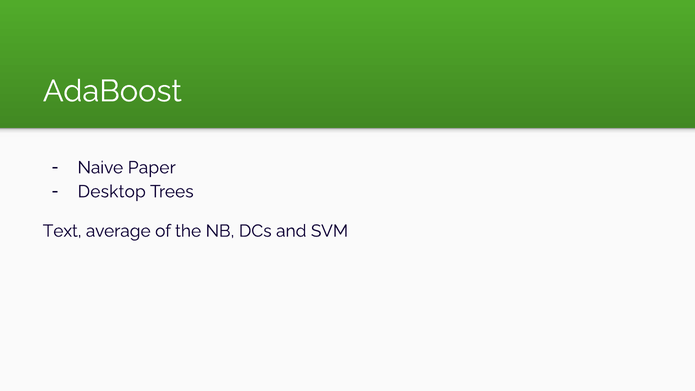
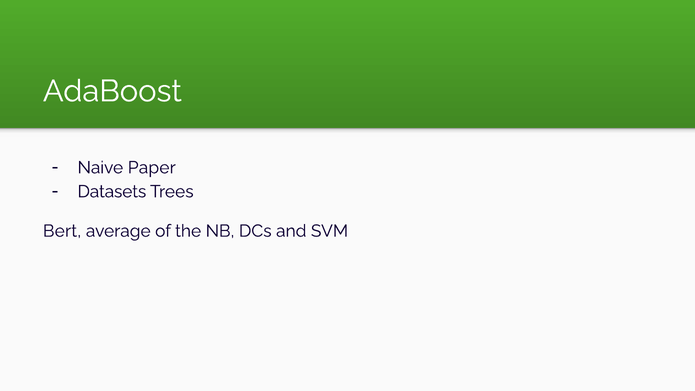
Desktop: Desktop -> Datasets
Text: Text -> Bert
